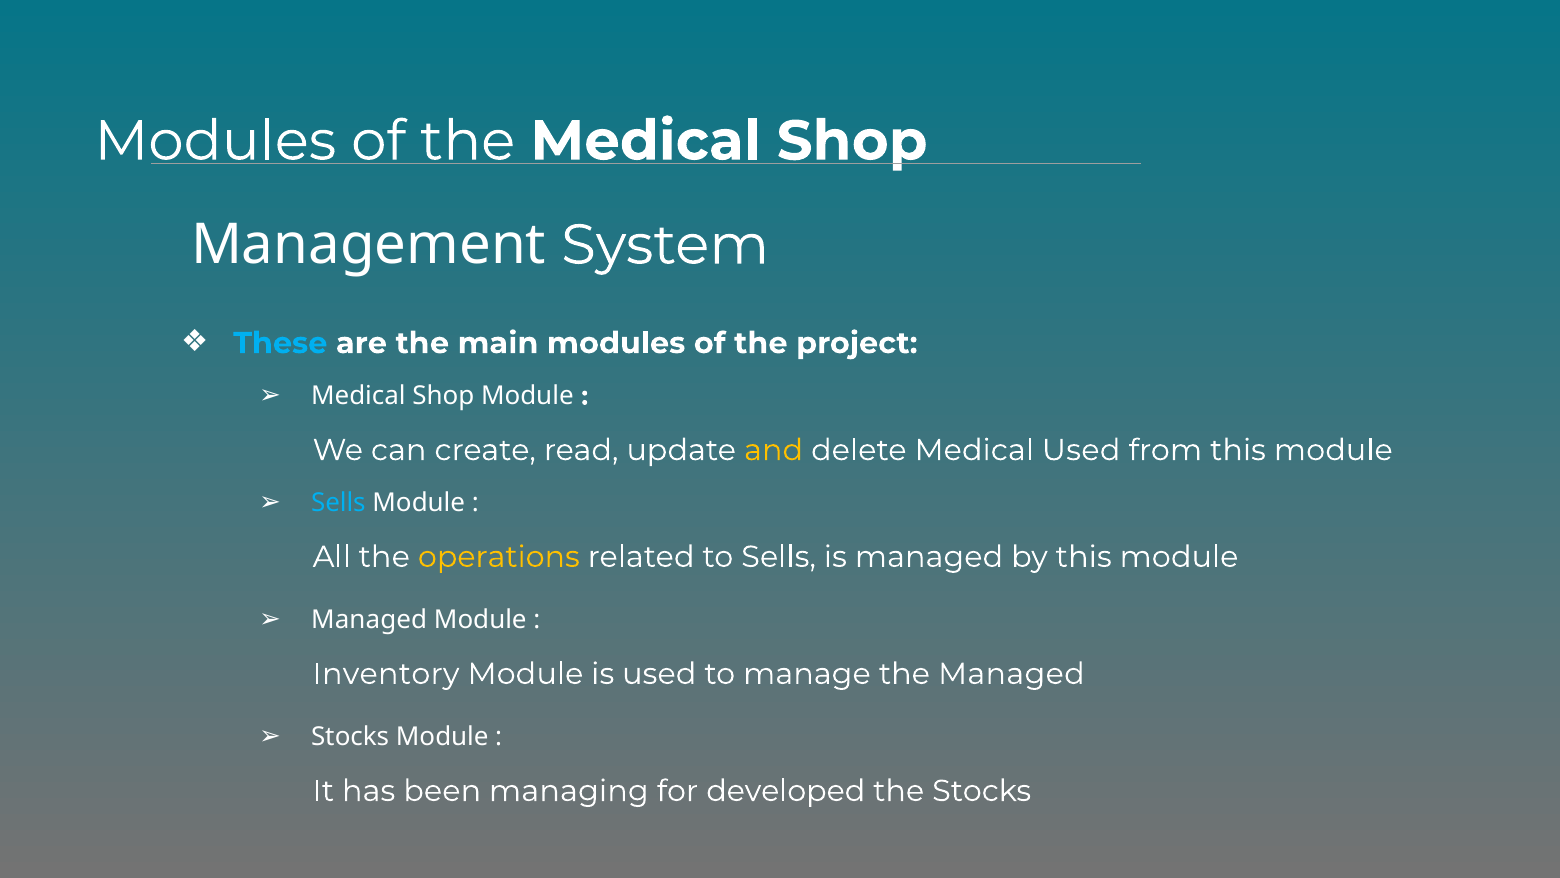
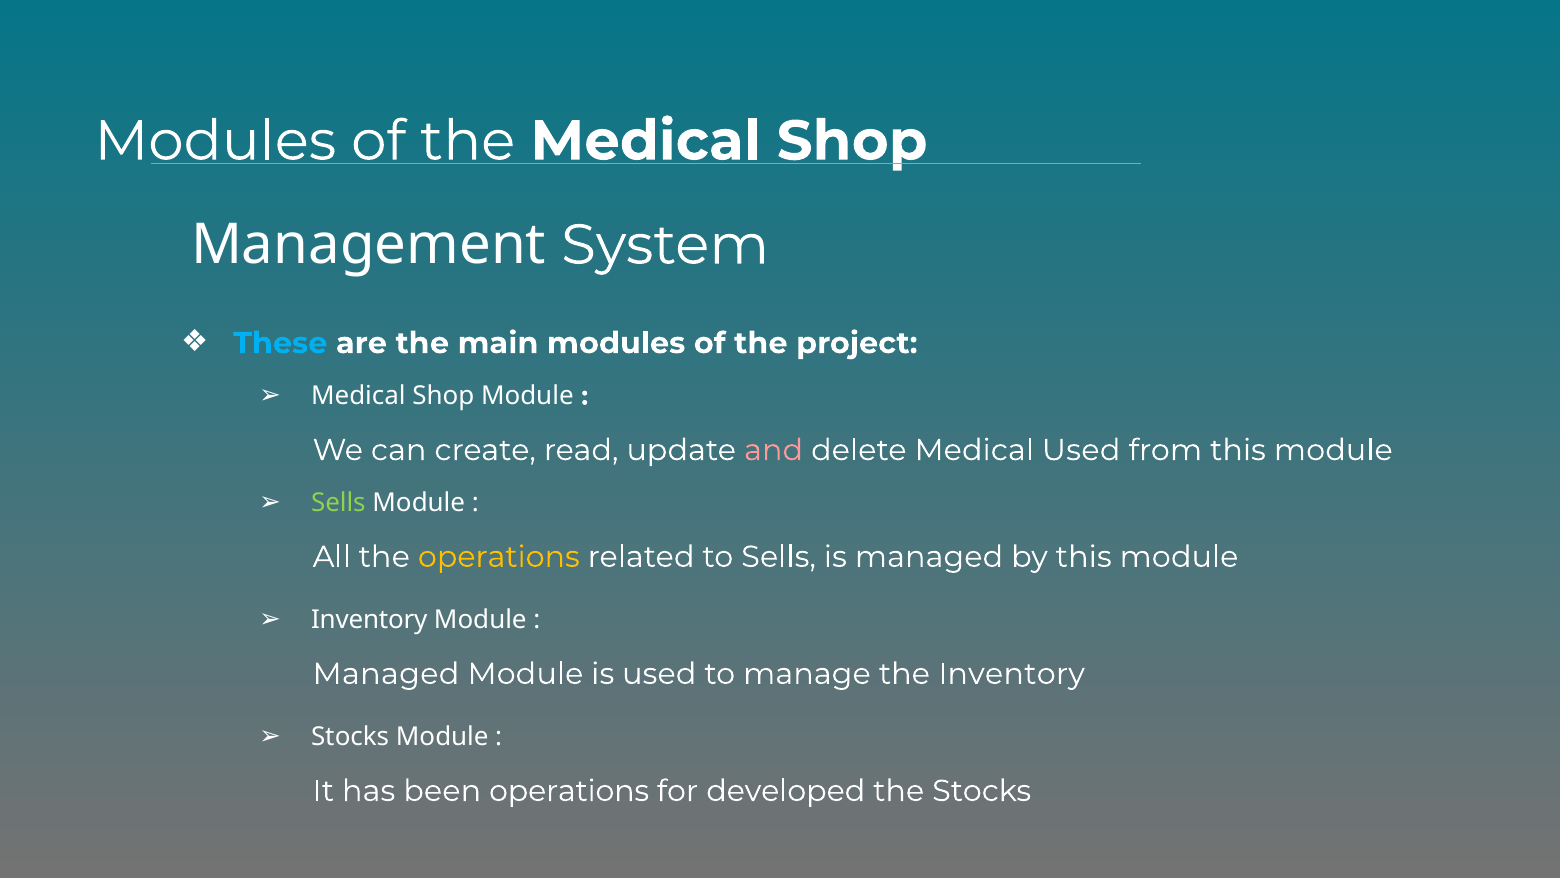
and colour: yellow -> pink
Sells at (338, 503) colour: light blue -> light green
Managed at (369, 620): Managed -> Inventory
Inventory at (386, 674): Inventory -> Managed
the Managed: Managed -> Inventory
been managing: managing -> operations
